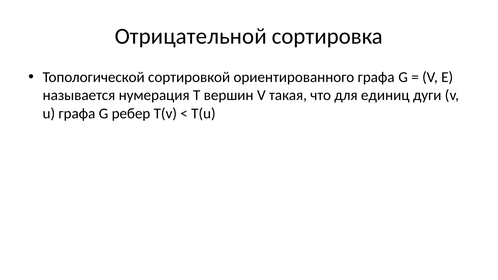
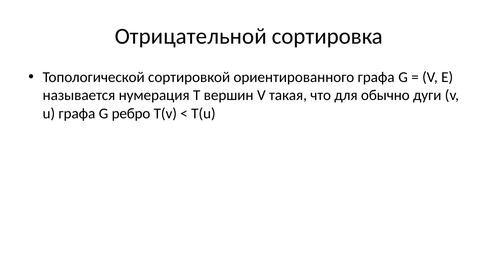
единиц: единиц -> обычно
ребер: ребер -> ребро
